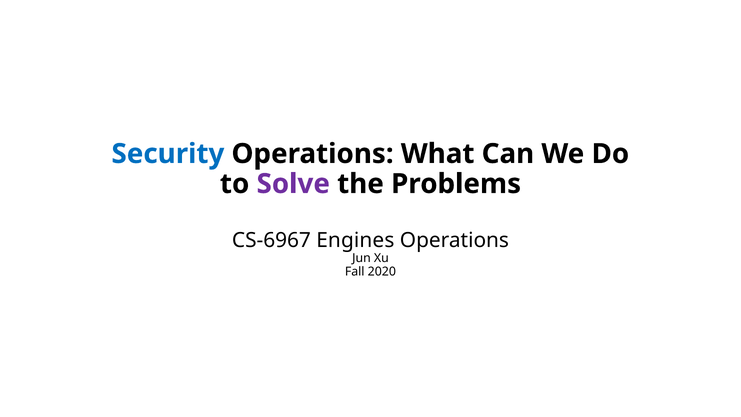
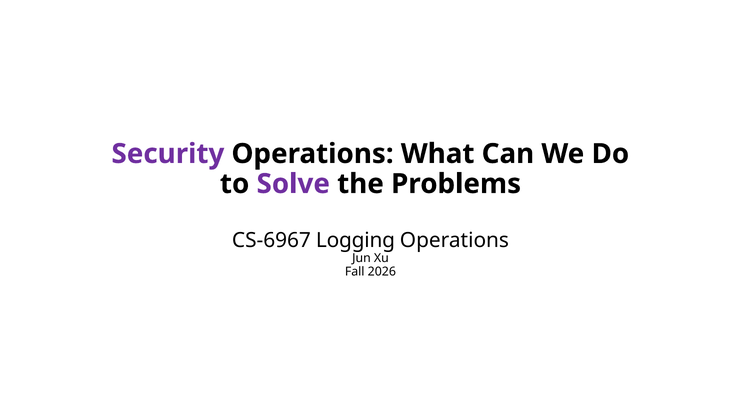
Security colour: blue -> purple
Engines: Engines -> Logging
2020: 2020 -> 2026
